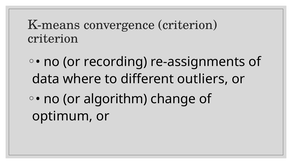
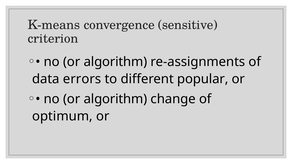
convergence criterion: criterion -> sensitive
recording at (115, 62): recording -> algorithm
where: where -> errors
outliers: outliers -> popular
